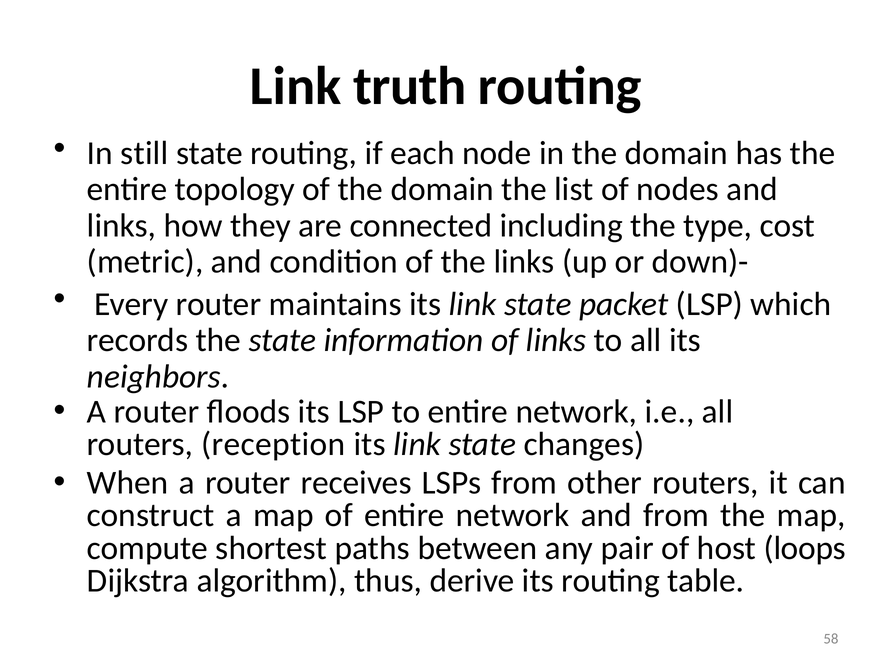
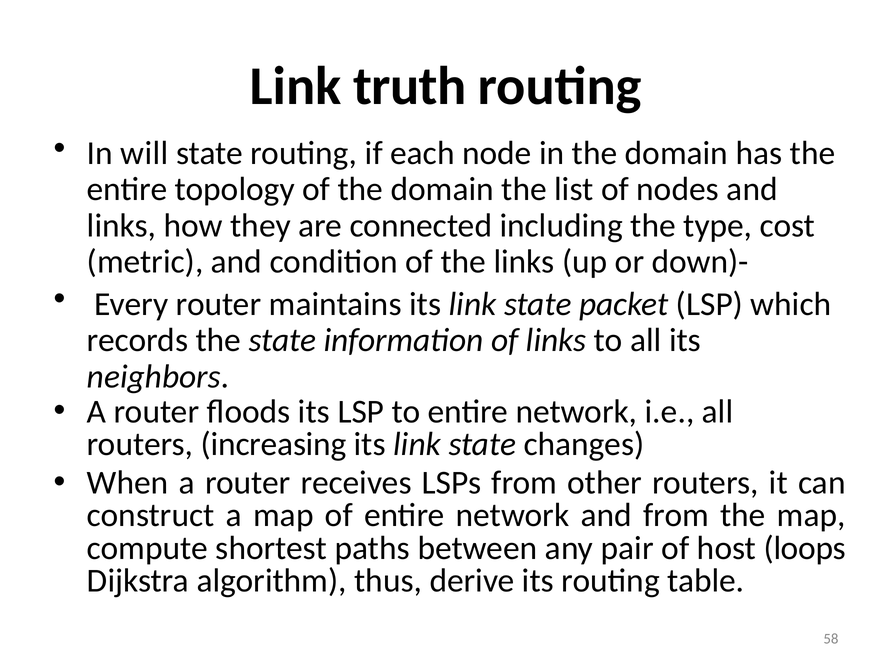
still: still -> will
reception: reception -> increasing
